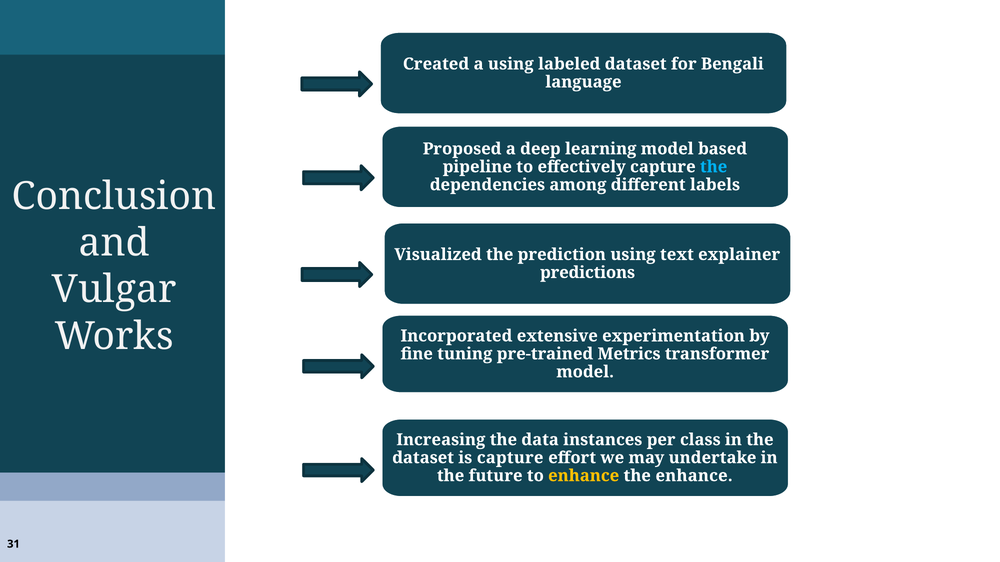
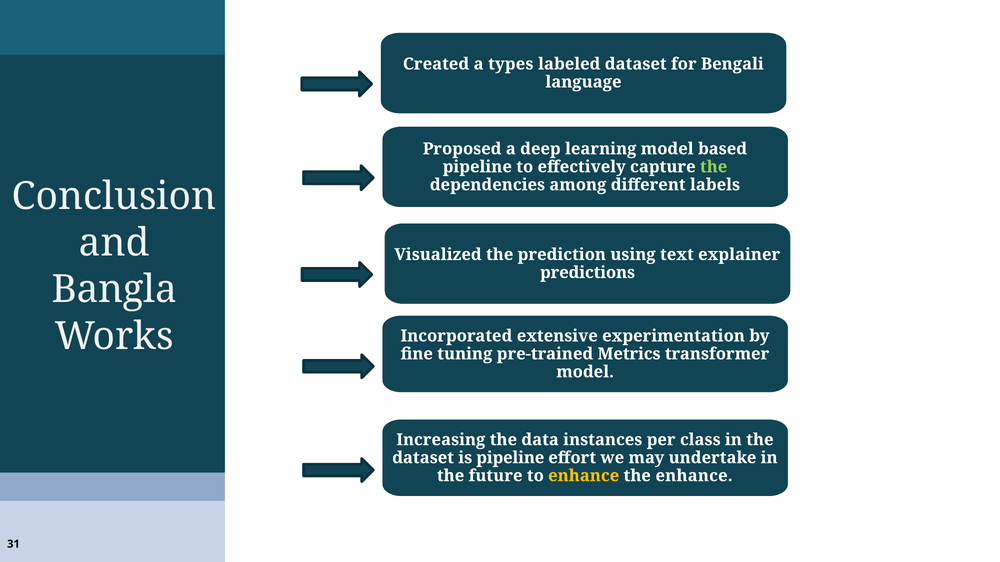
a using: using -> types
the at (714, 167) colour: light blue -> light green
Vulgar: Vulgar -> Bangla
is capture: capture -> pipeline
